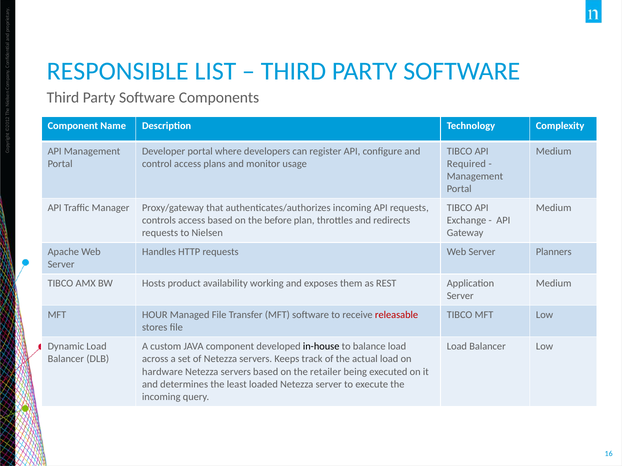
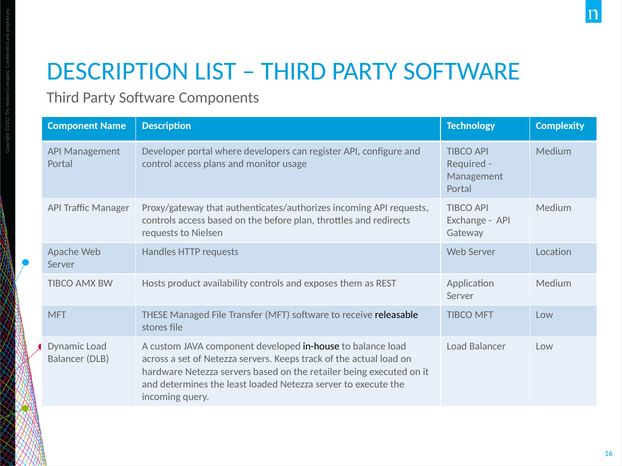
RESPONSIBLE at (118, 71): RESPONSIBLE -> DESCRIPTION
Planners: Planners -> Location
availability working: working -> controls
HOUR: HOUR -> THESE
releasable colour: red -> black
